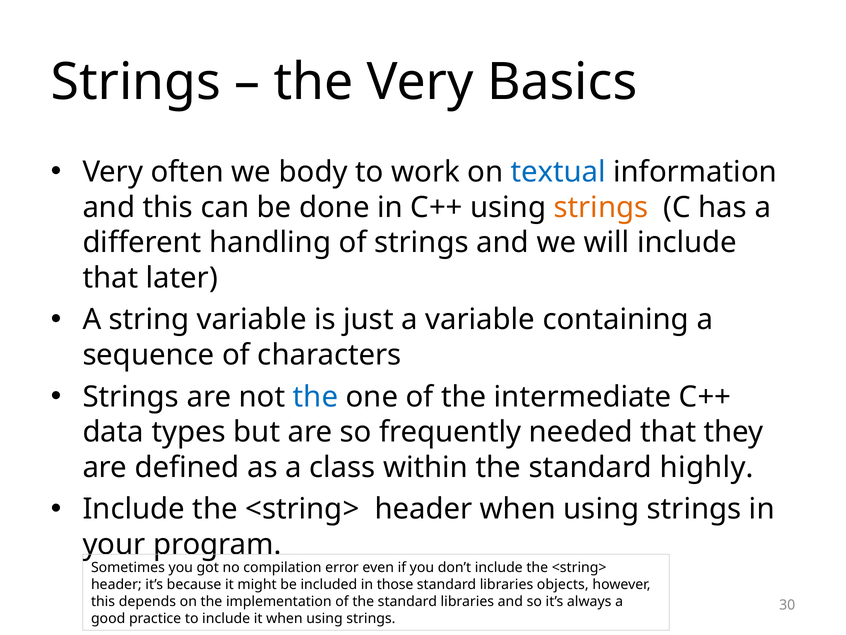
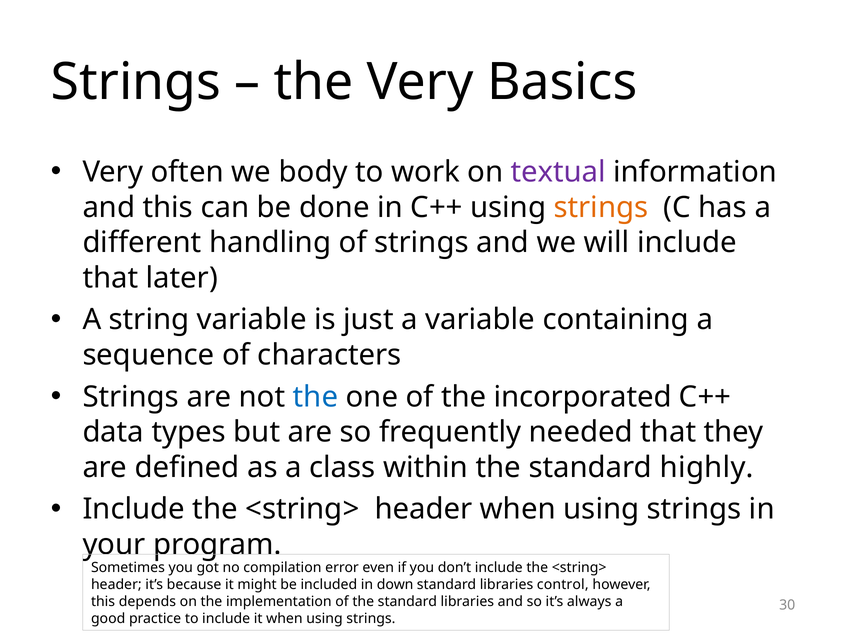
textual colour: blue -> purple
intermediate: intermediate -> incorporated
those: those -> down
objects: objects -> control
